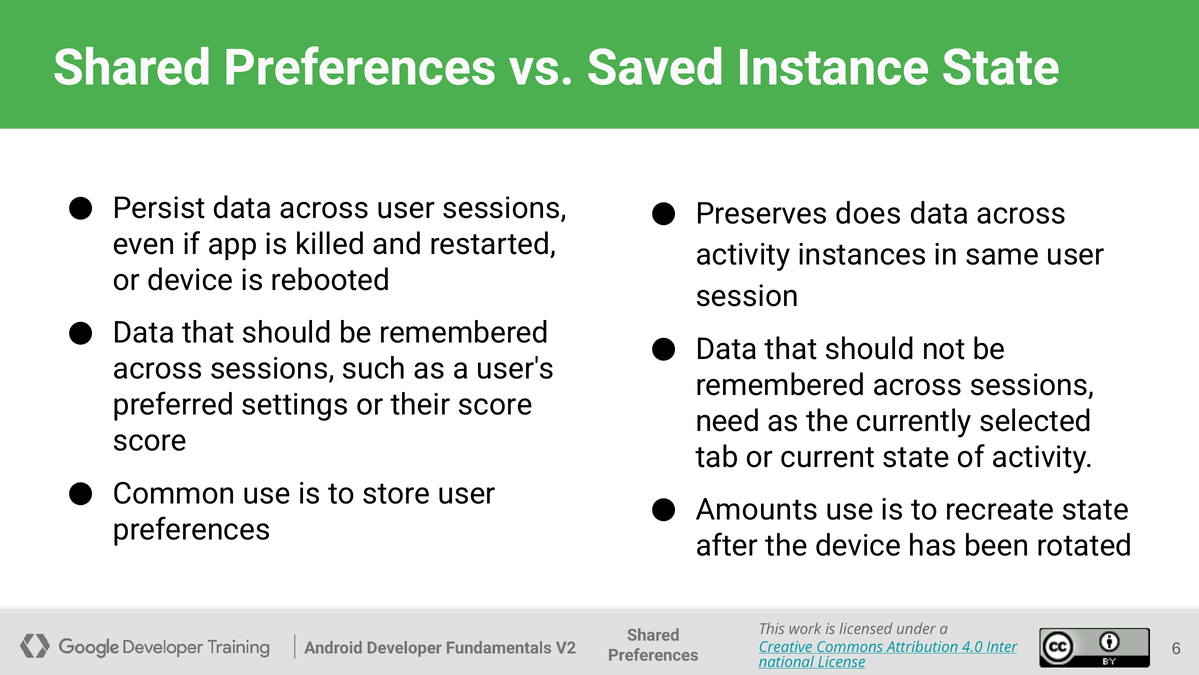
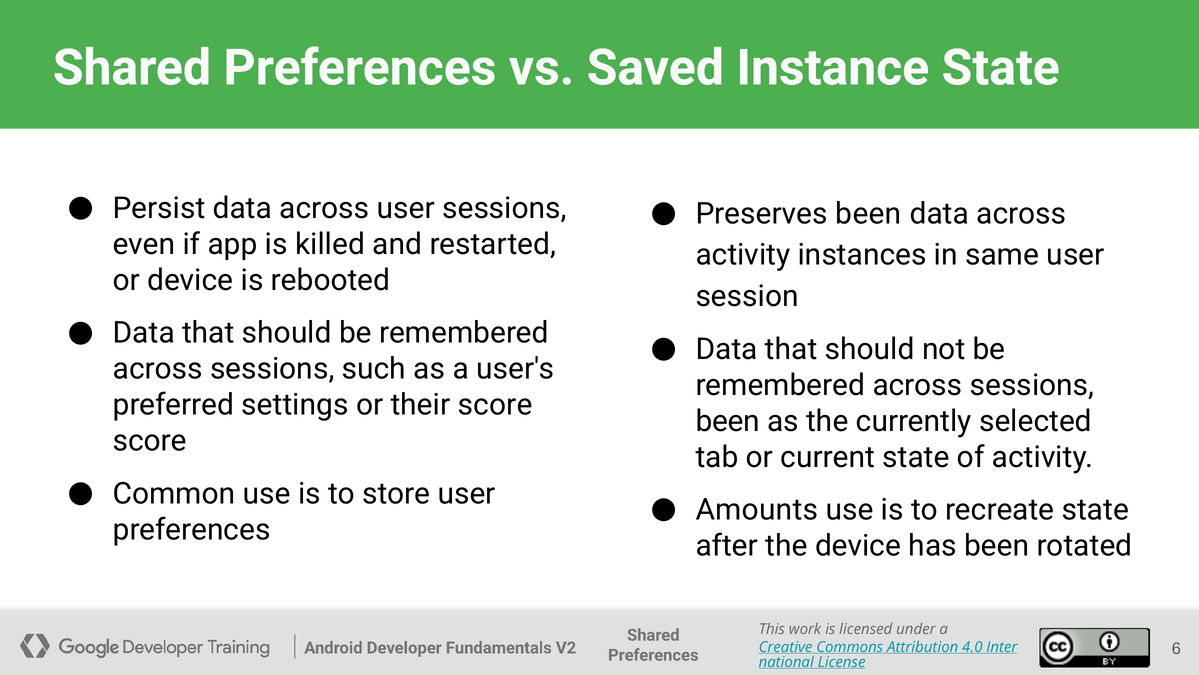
Preserves does: does -> been
need at (728, 421): need -> been
